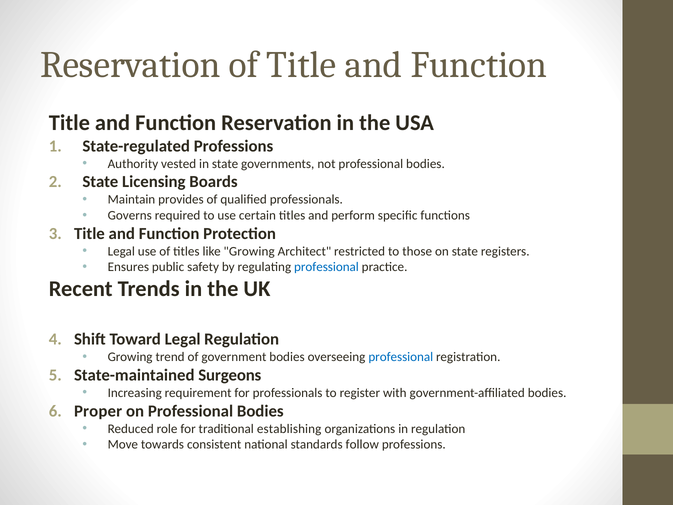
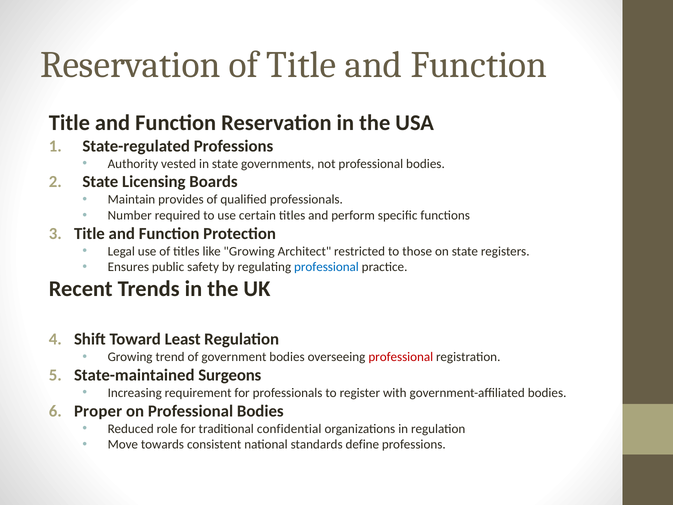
Governs: Governs -> Number
Toward Legal: Legal -> Least
professional at (401, 357) colour: blue -> red
establishing: establishing -> confidential
follow: follow -> define
